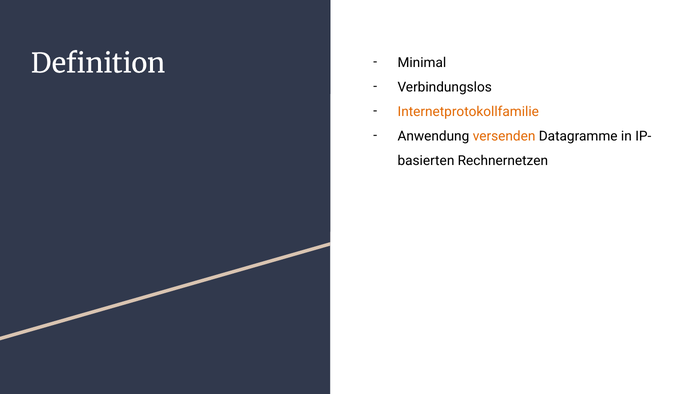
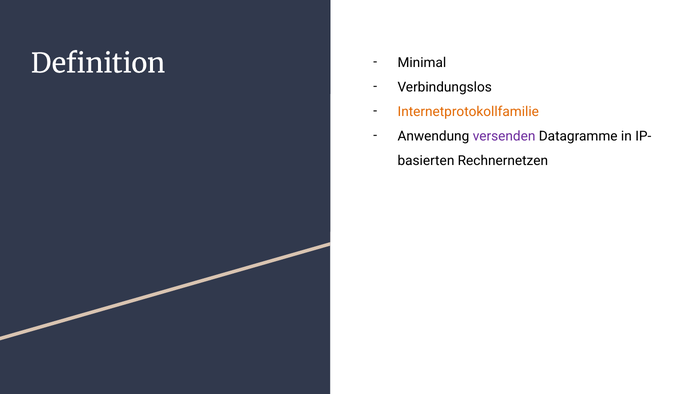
versenden colour: orange -> purple
